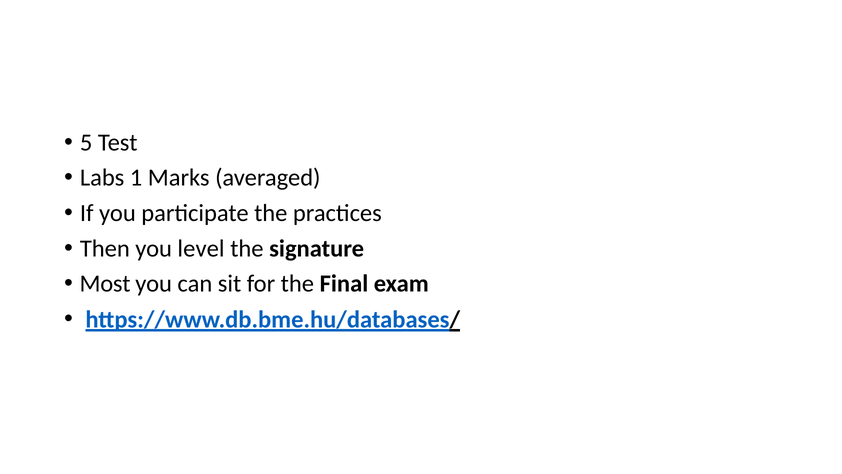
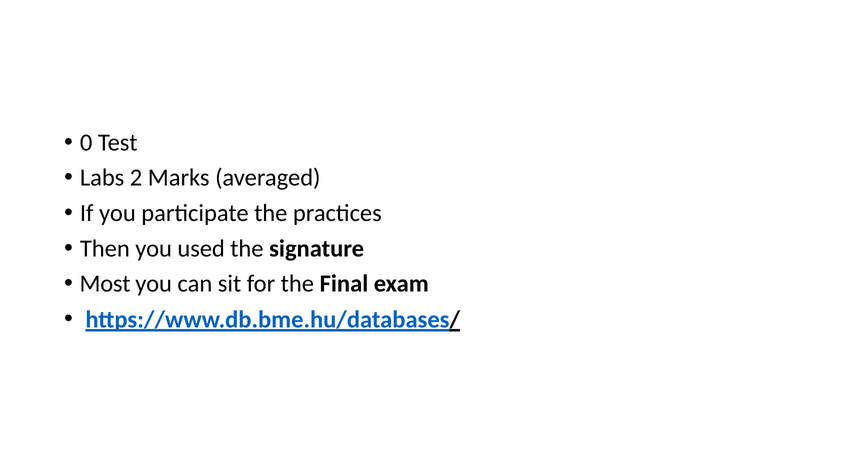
5: 5 -> 0
1: 1 -> 2
level: level -> used
